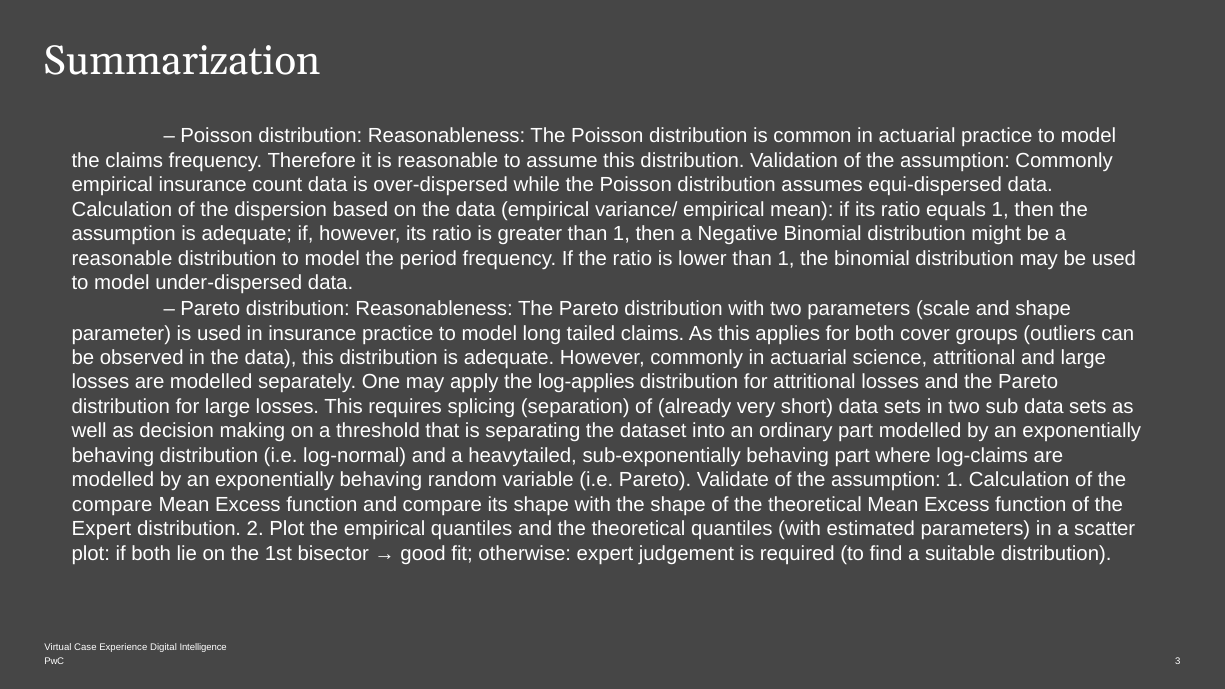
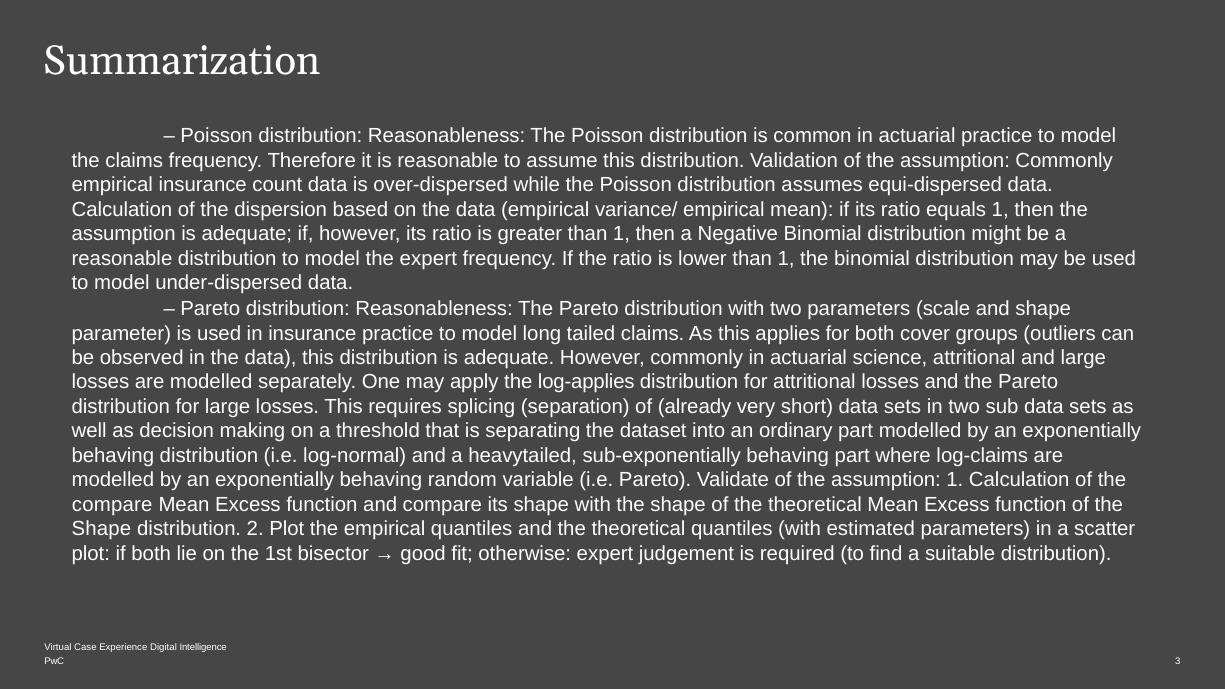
the period: period -> expert
Expert at (102, 529): Expert -> Shape
